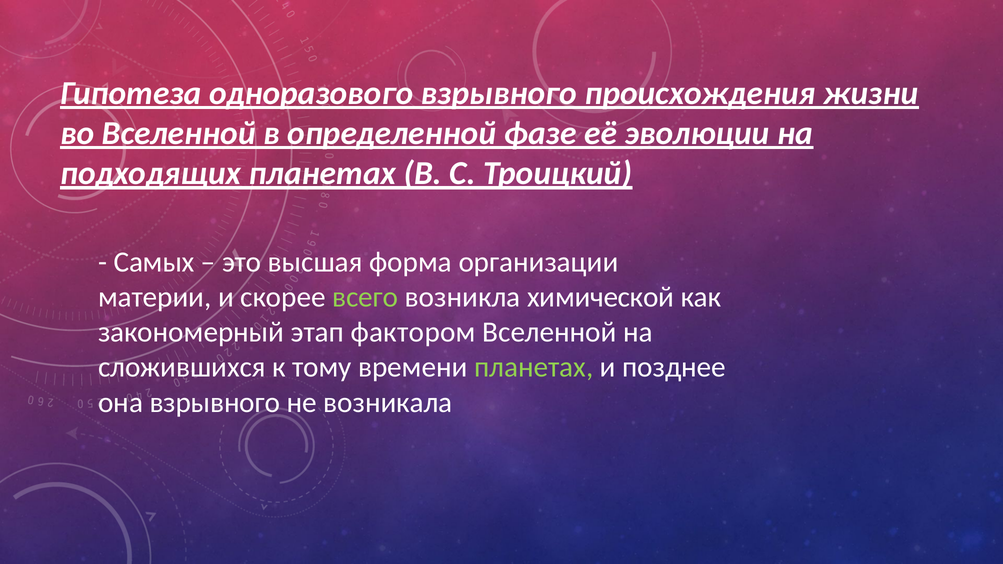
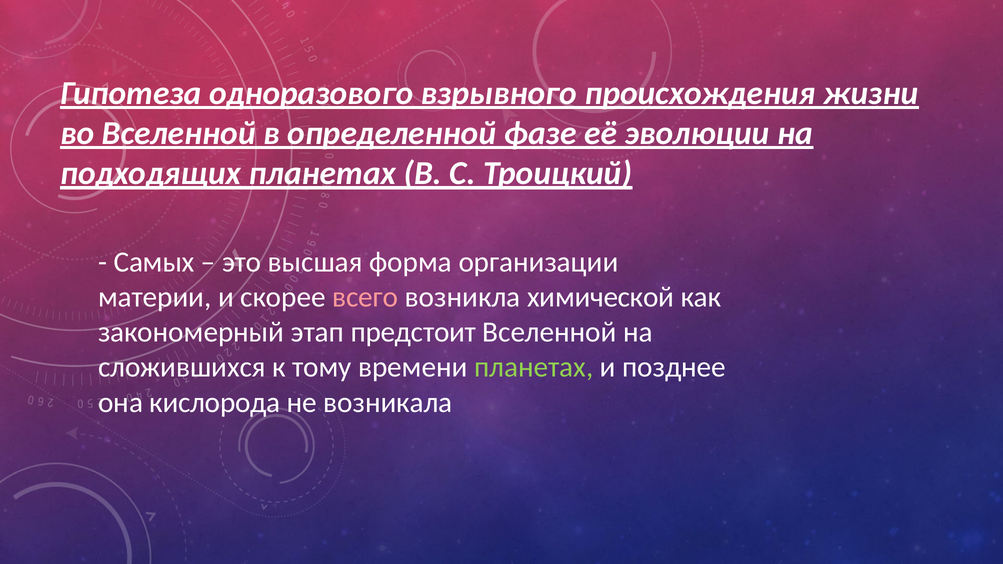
всего colour: light green -> pink
фактором: фактором -> предстоит
она взрывного: взрывного -> кислорода
